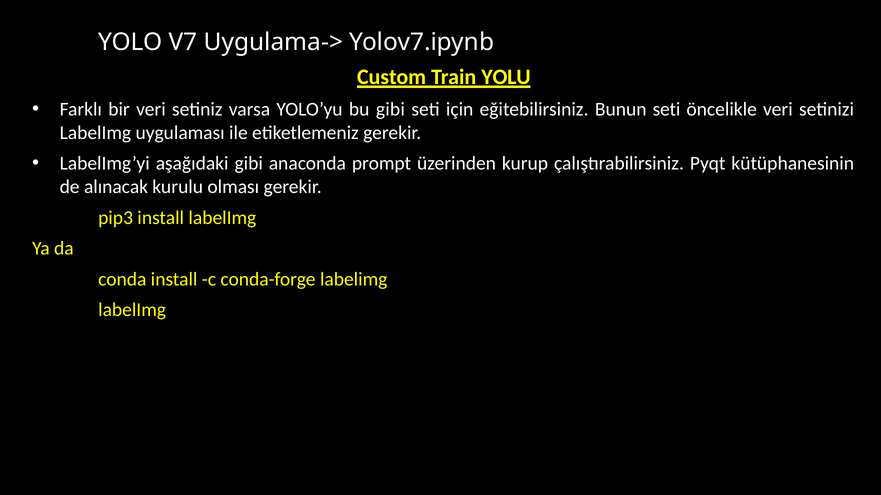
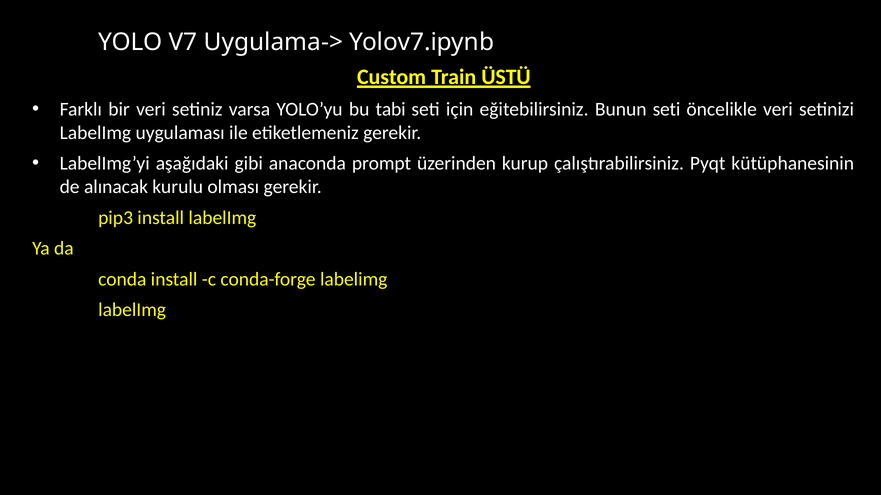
YOLU: YOLU -> ÜSTÜ
bu gibi: gibi -> tabi
